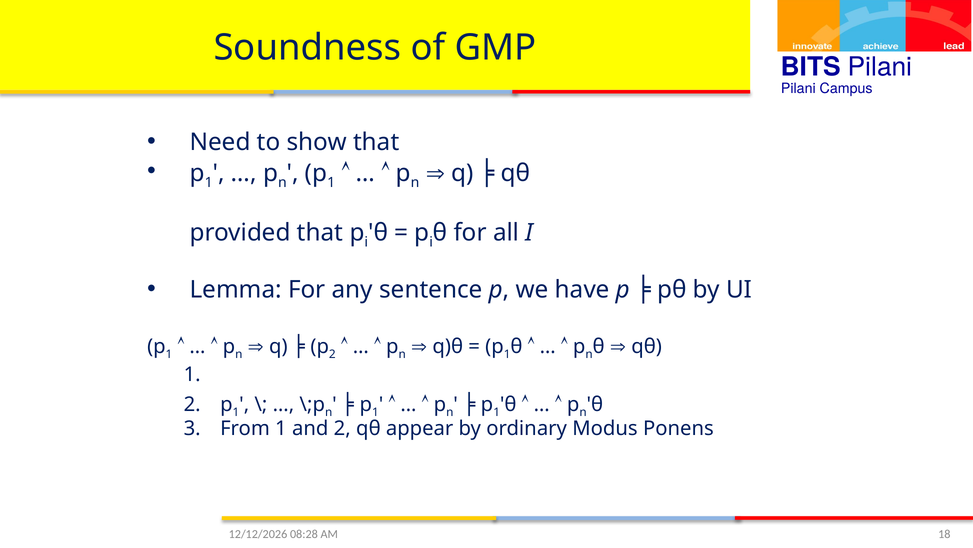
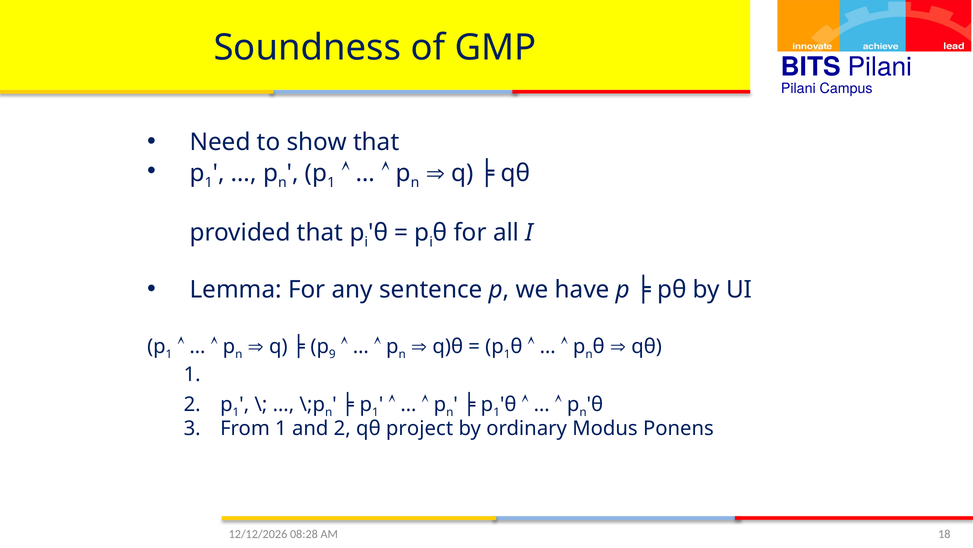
2 at (332, 354): 2 -> 9
appear: appear -> project
